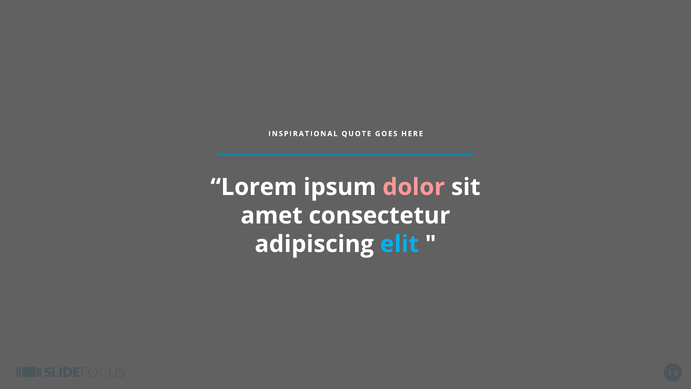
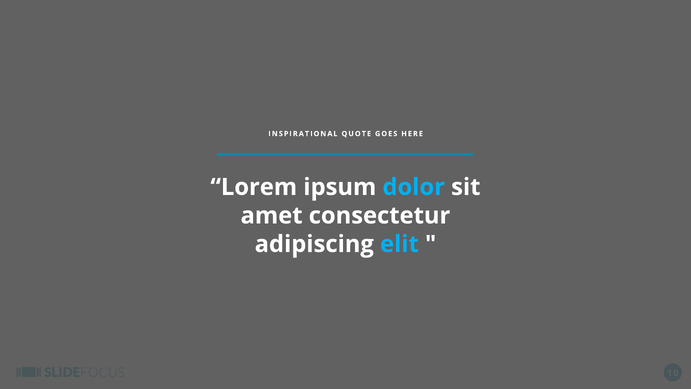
dolor colour: pink -> light blue
